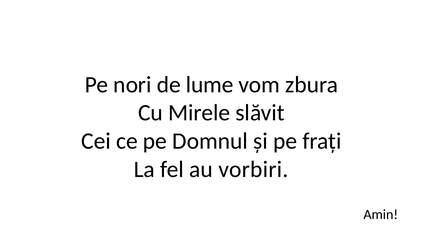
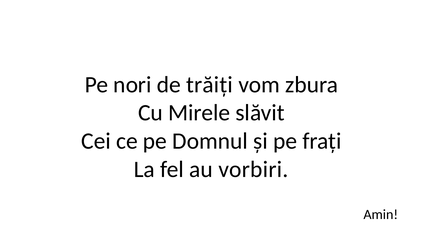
lume: lume -> trăiți
